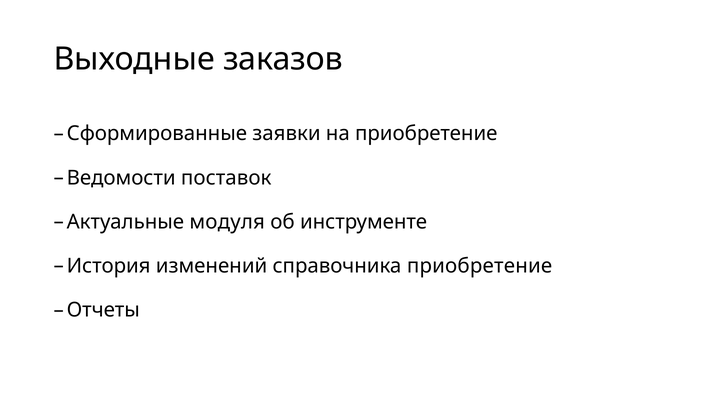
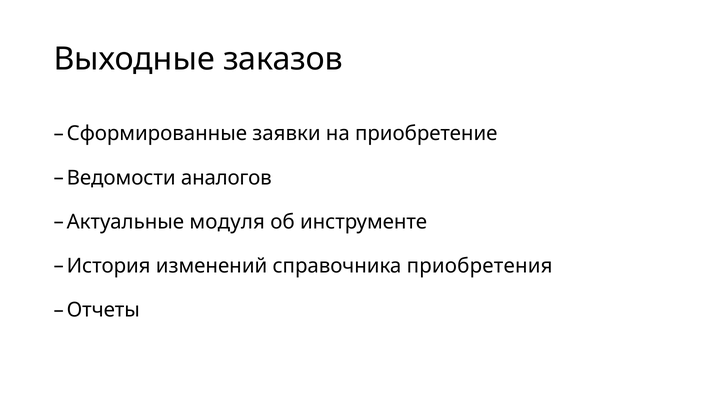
поставок: поставок -> аналогов
справочника приобретение: приобретение -> приобретения
